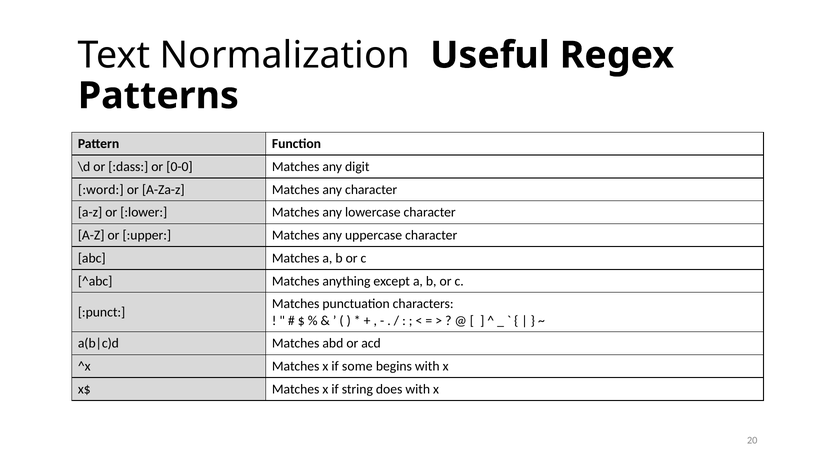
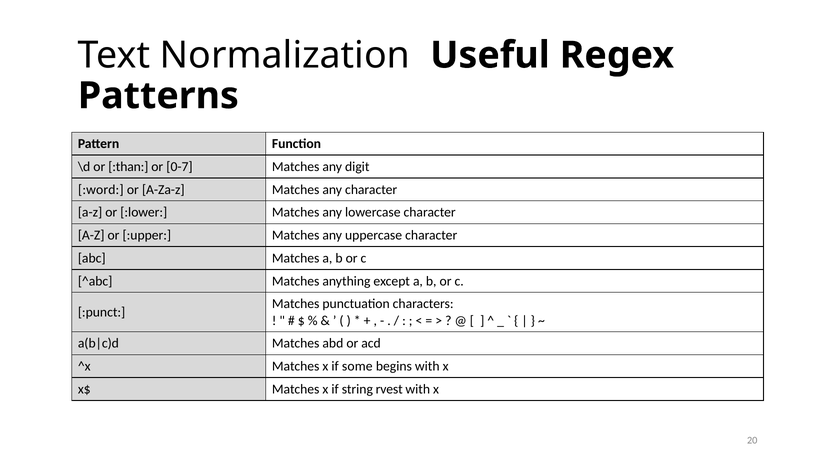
:dass: :dass -> :than
0-0: 0-0 -> 0-7
does: does -> rvest
